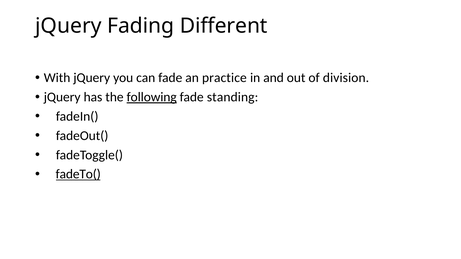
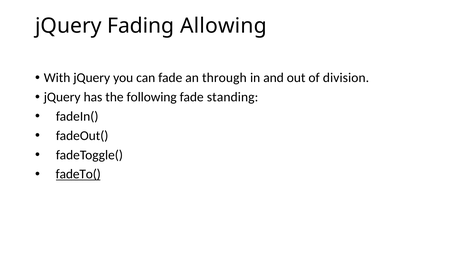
Different: Different -> Allowing
practice: practice -> through
following underline: present -> none
